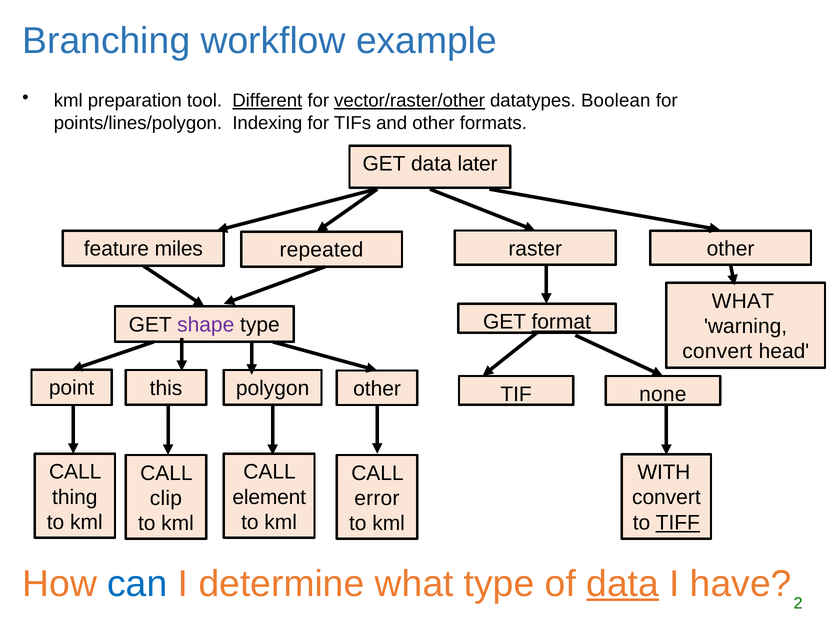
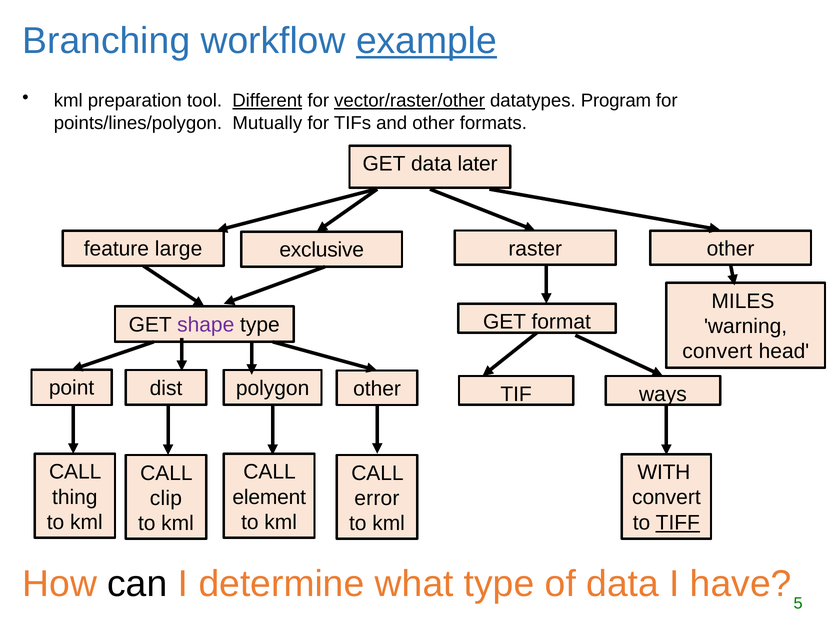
example underline: none -> present
Boolean: Boolean -> Program
Indexing: Indexing -> Mutually
miles: miles -> large
repeated: repeated -> exclusive
WHAT at (743, 301): WHAT -> MILES
format underline: present -> none
this: this -> dist
none: none -> ways
can colour: blue -> black
data at (623, 583) underline: present -> none
2: 2 -> 5
